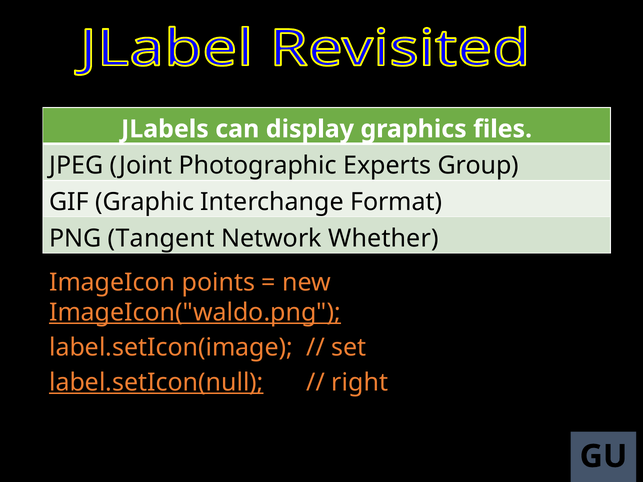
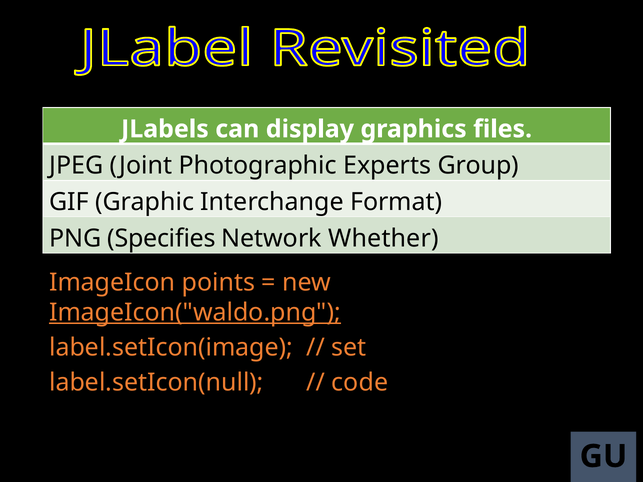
Tangent: Tangent -> Specifies
label.setIcon(null underline: present -> none
right: right -> code
